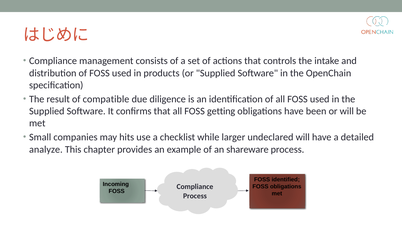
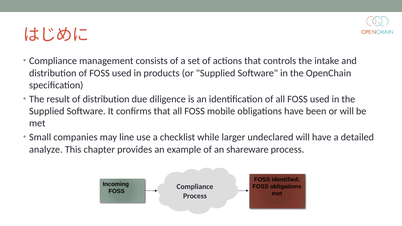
of compatible: compatible -> distribution
getting: getting -> mobile
hits: hits -> line
